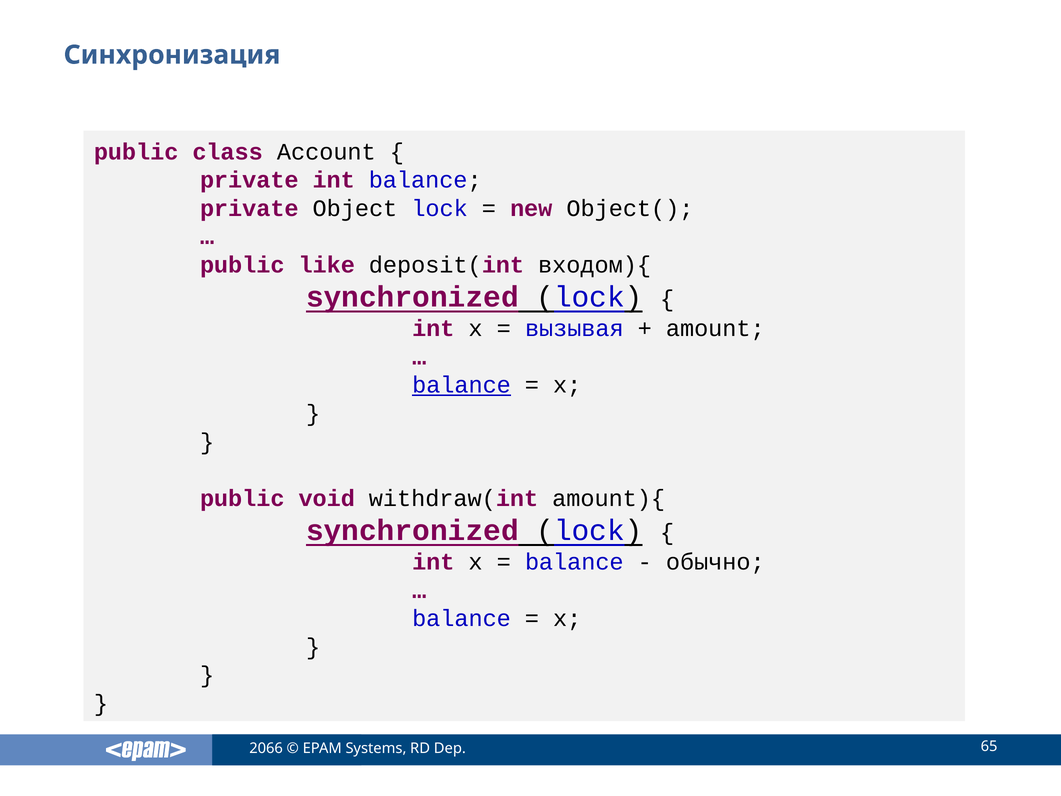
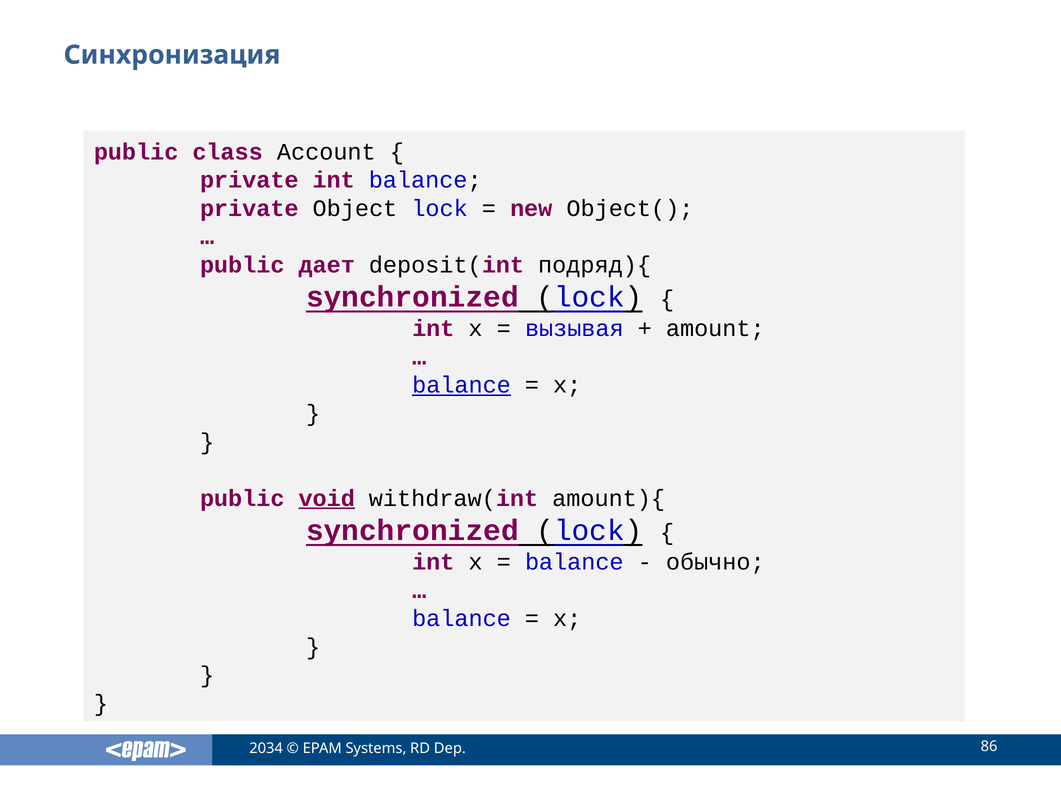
like: like -> дает
входом){: входом){ -> подряд){
void underline: none -> present
2066: 2066 -> 2034
65: 65 -> 86
